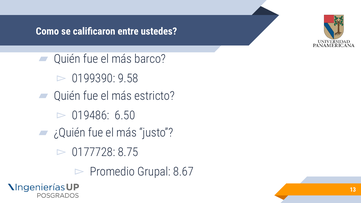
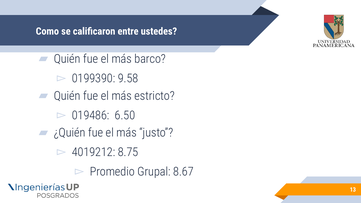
0177728: 0177728 -> 4019212
